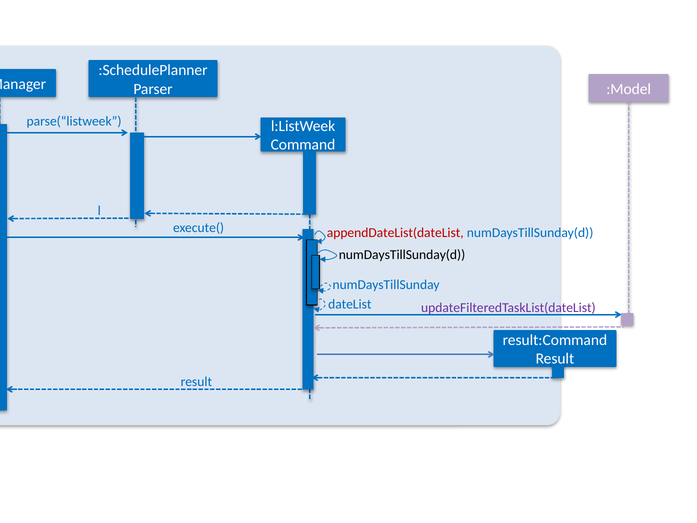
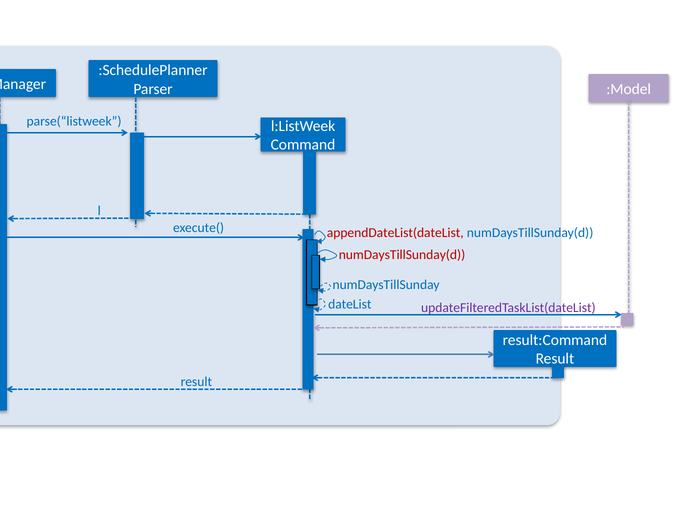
numDaysTillSunday(d at (402, 255) colour: black -> red
